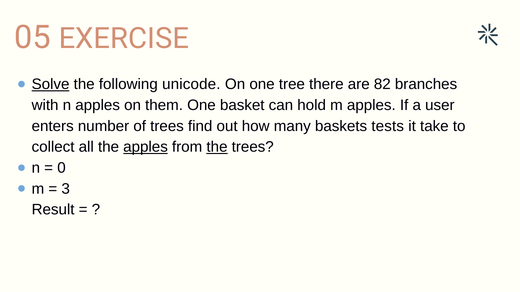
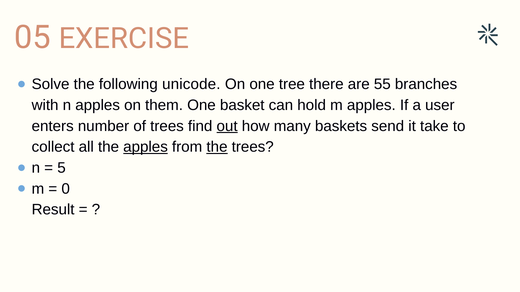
Solve underline: present -> none
82: 82 -> 55
out underline: none -> present
tests: tests -> send
0: 0 -> 5
3: 3 -> 0
